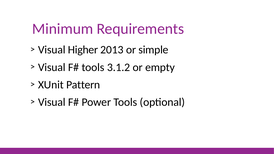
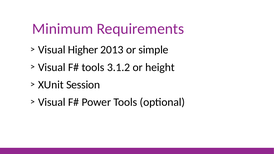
empty: empty -> height
Pattern: Pattern -> Session
